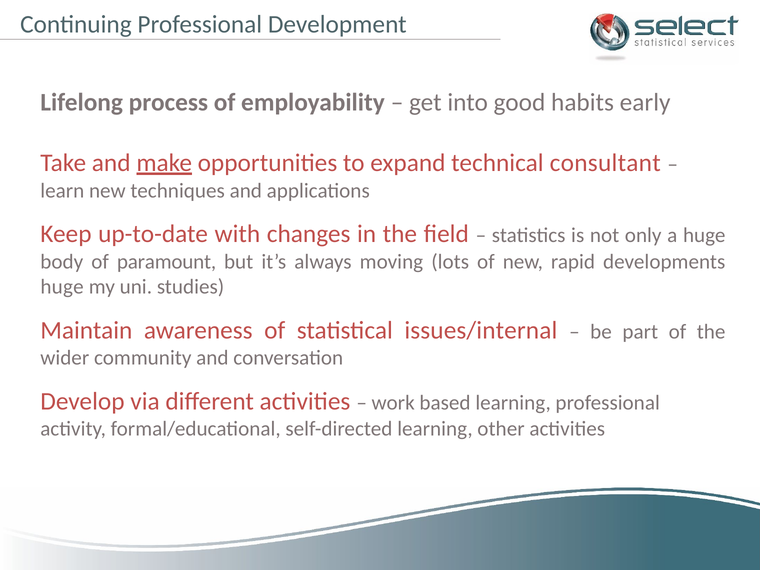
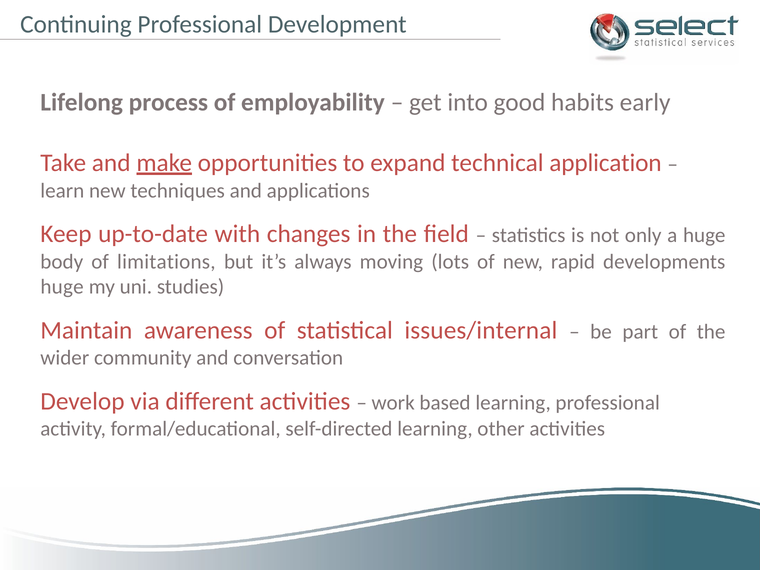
consultant: consultant -> application
paramount: paramount -> limitations
